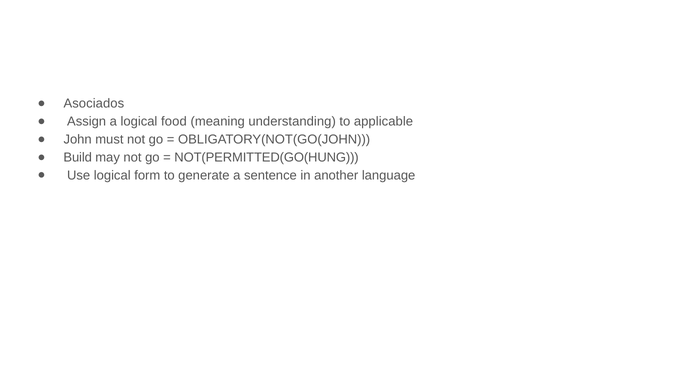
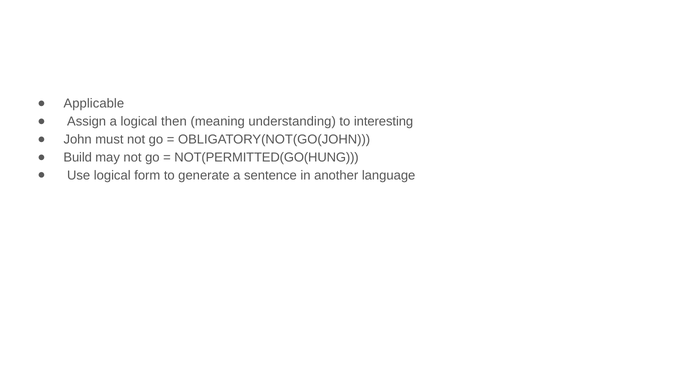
Asociados: Asociados -> Applicable
food: food -> then
applicable: applicable -> interesting
